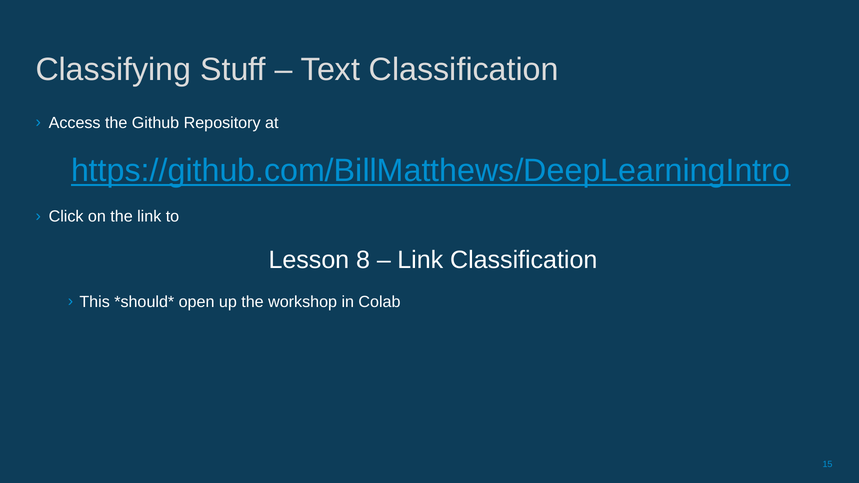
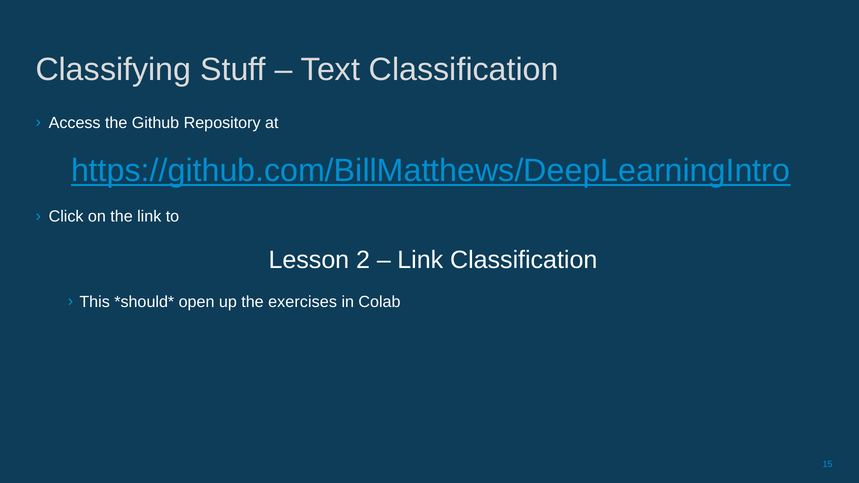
8: 8 -> 2
workshop: workshop -> exercises
